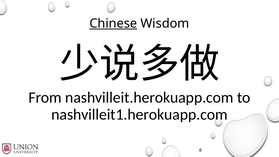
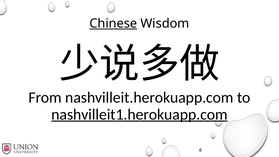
nashvilleit1.herokuapp.com underline: none -> present
